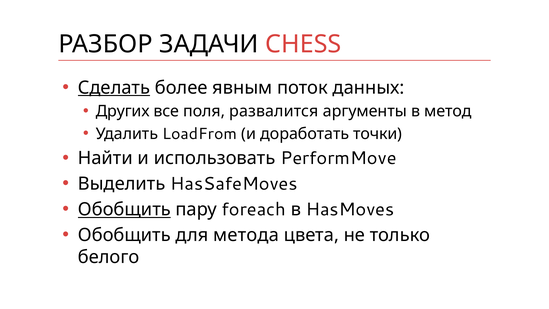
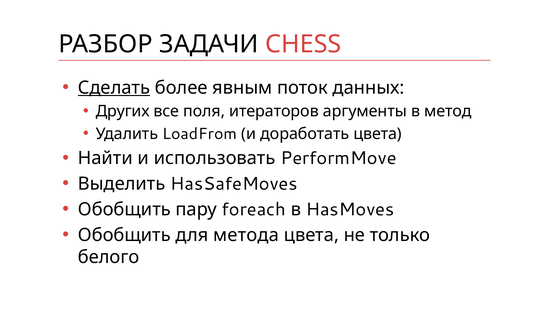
развалится: развалится -> итераторов
доработать точки: точки -> цвета
Обобщить at (124, 209) underline: present -> none
